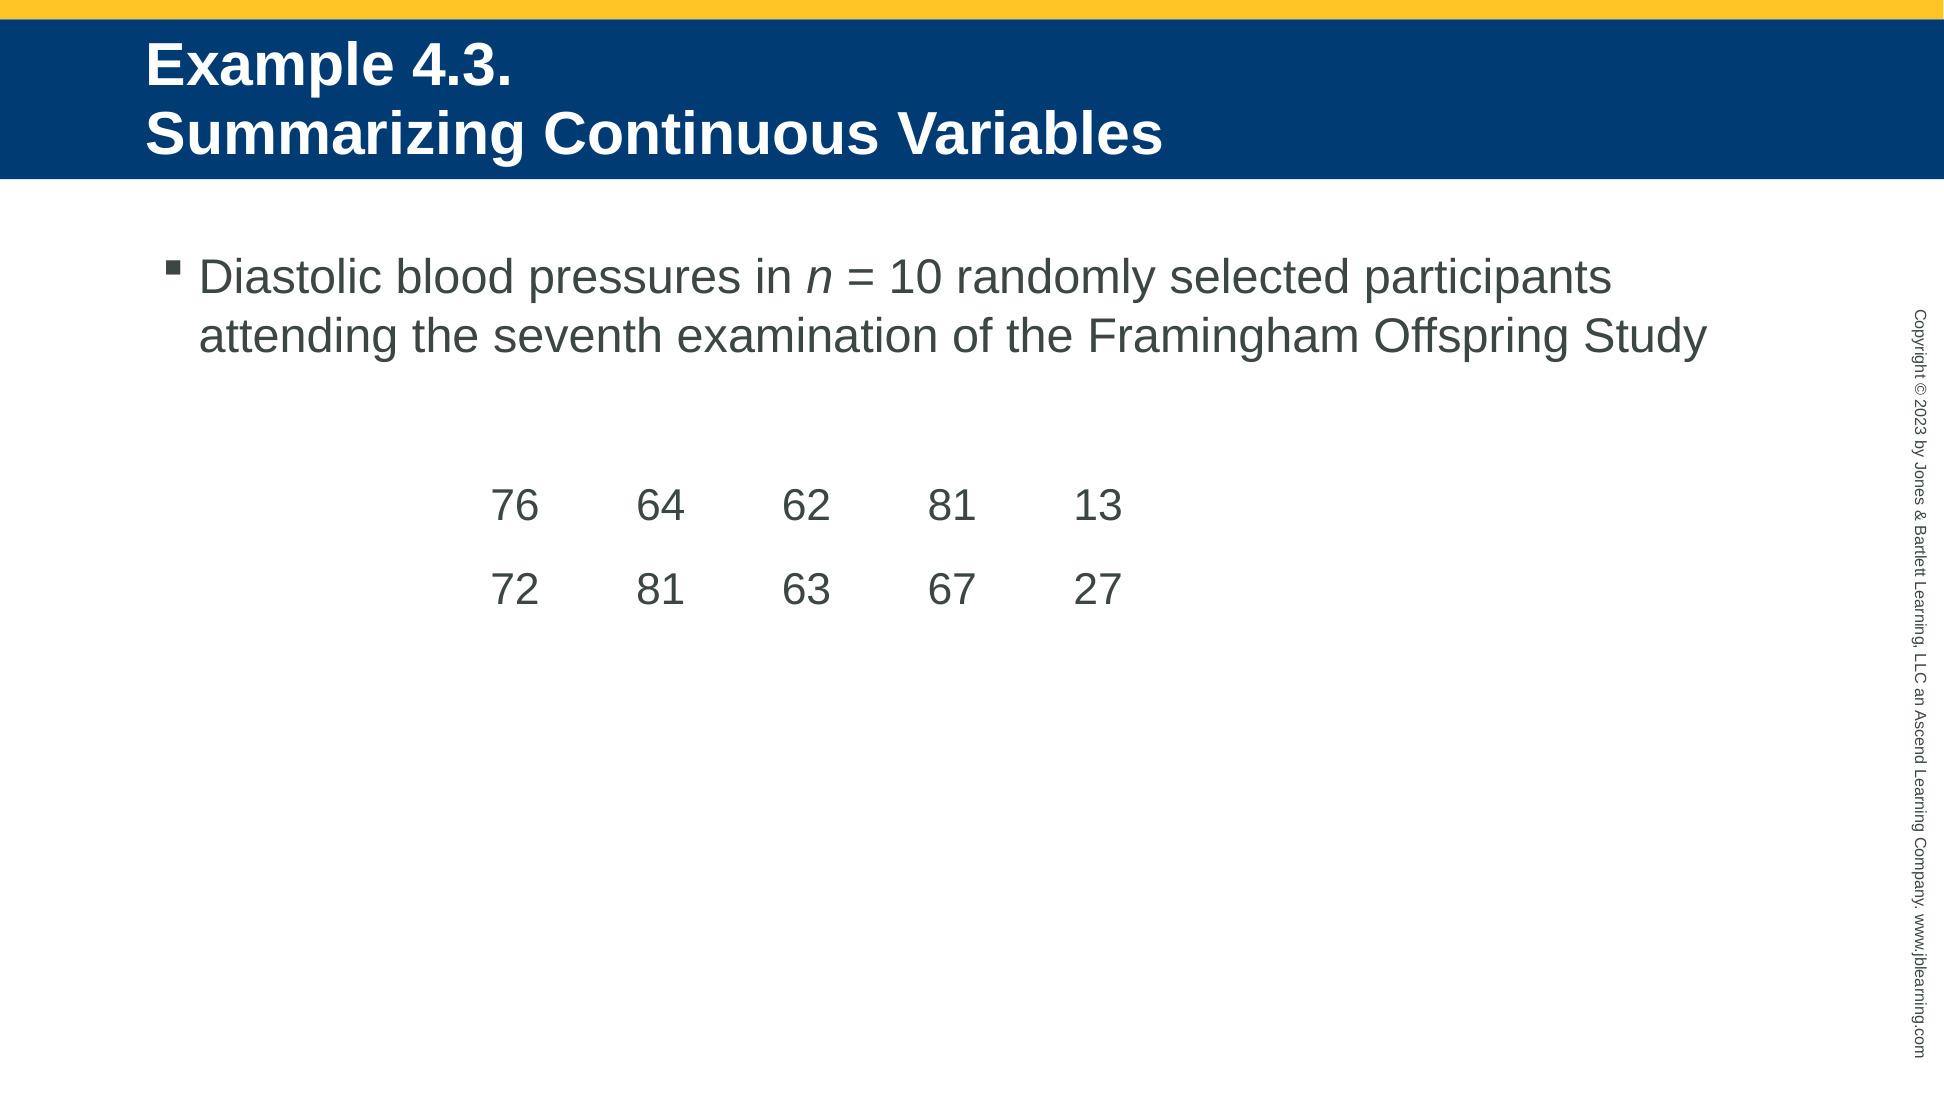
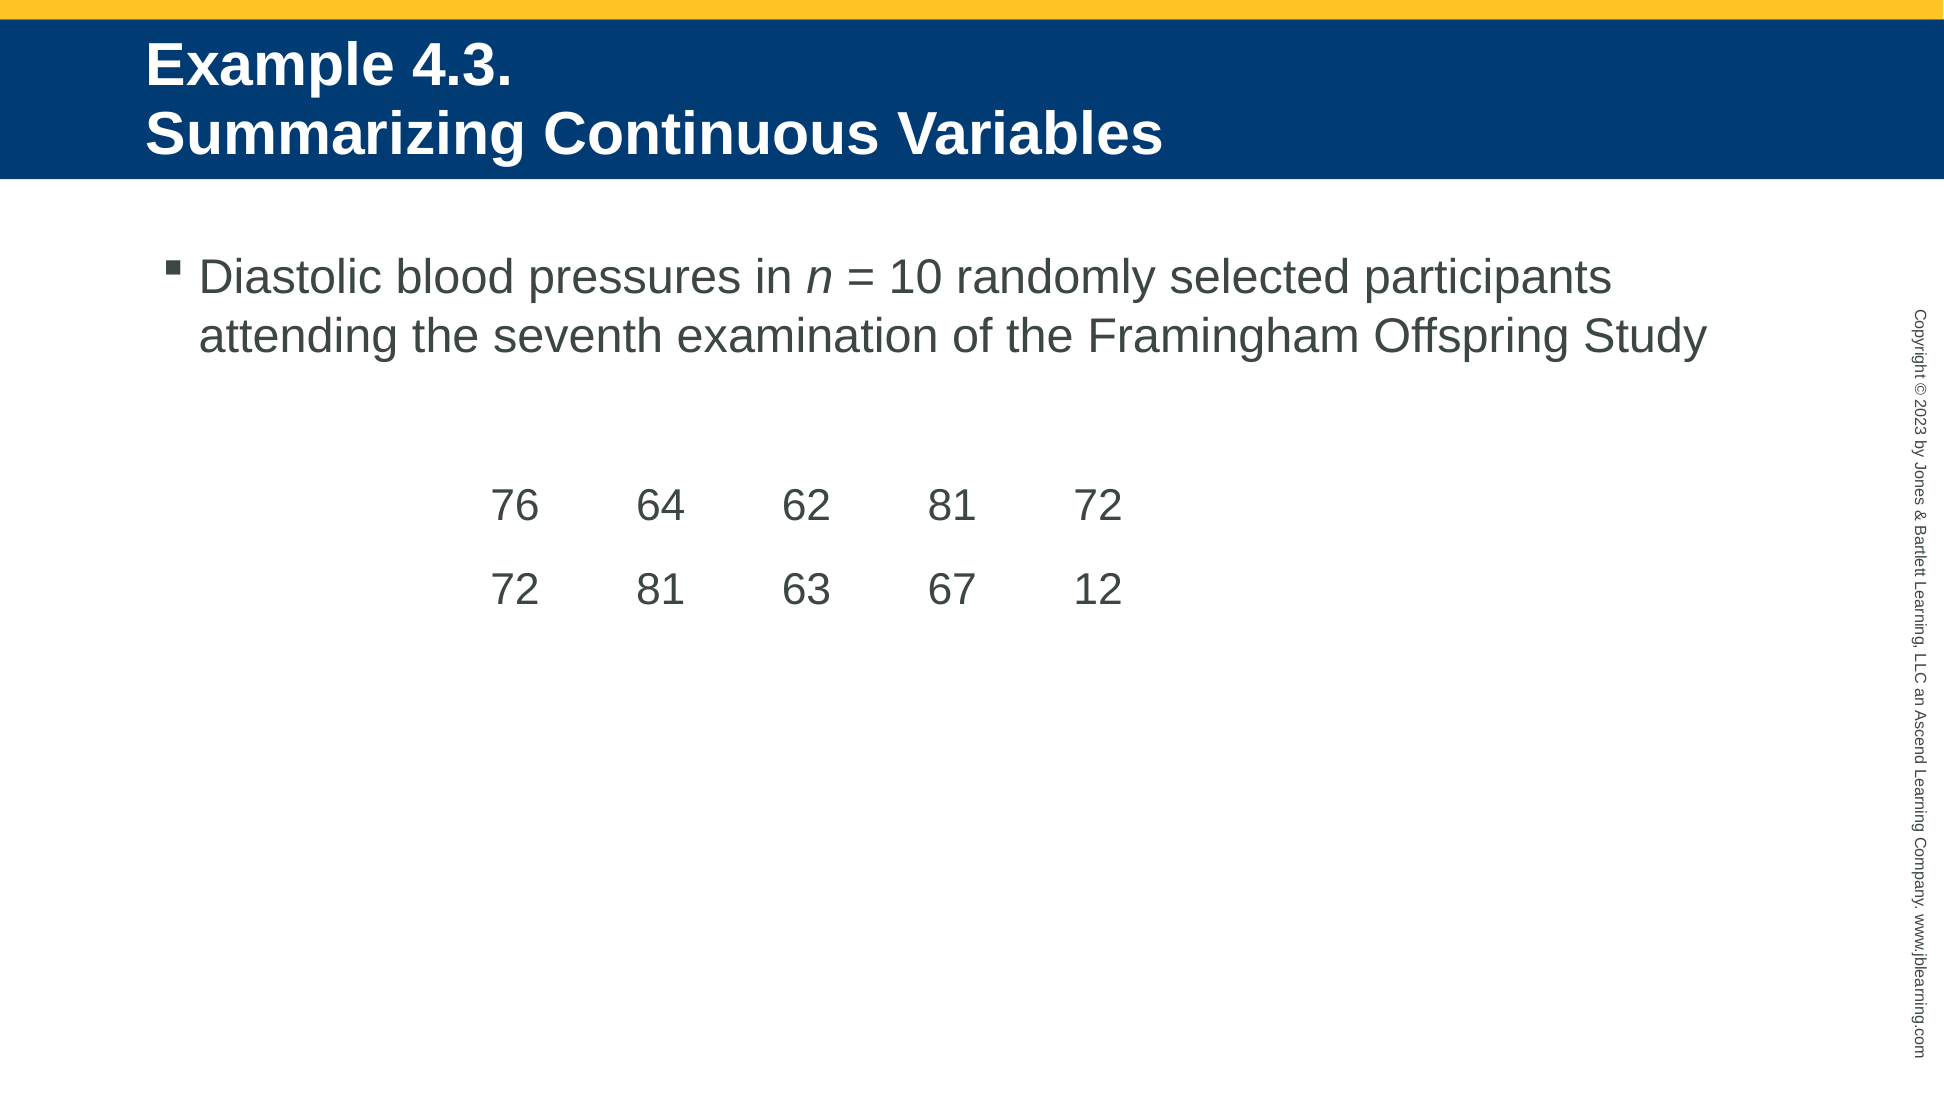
81 13: 13 -> 72
27: 27 -> 12
